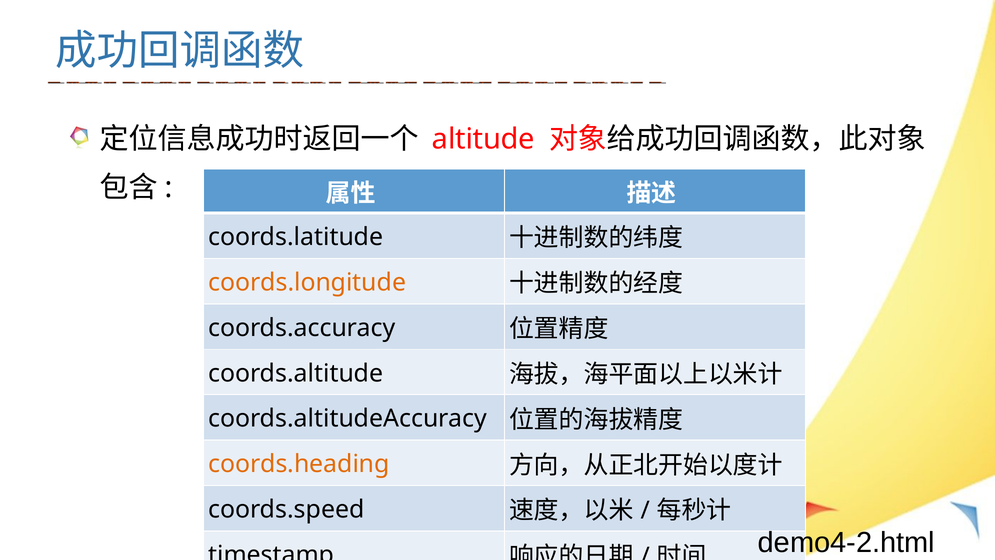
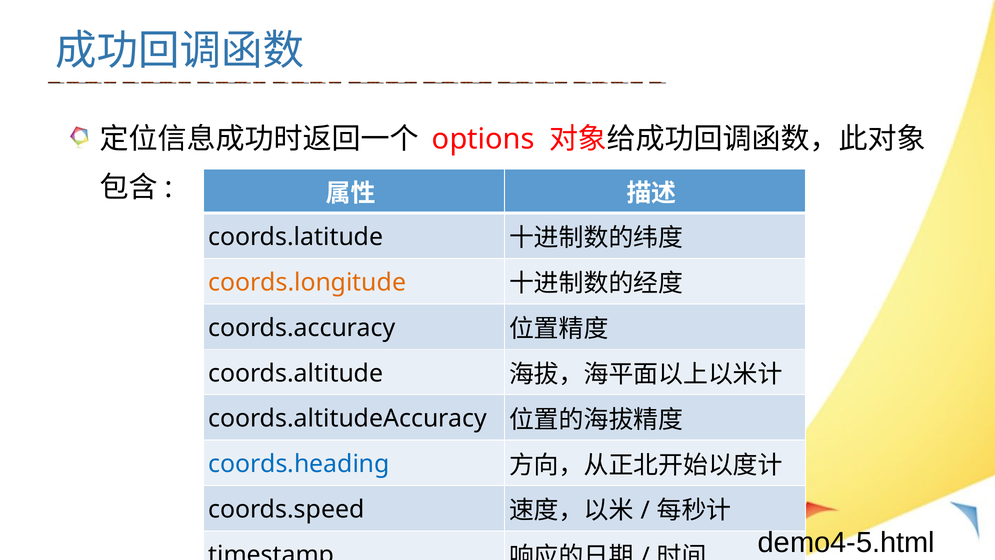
altitude: altitude -> options
coords.heading colour: orange -> blue
demo4-2.html: demo4-2.html -> demo4-5.html
